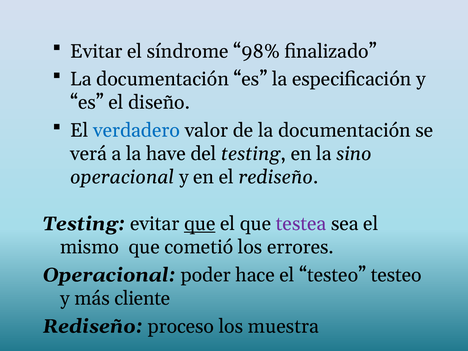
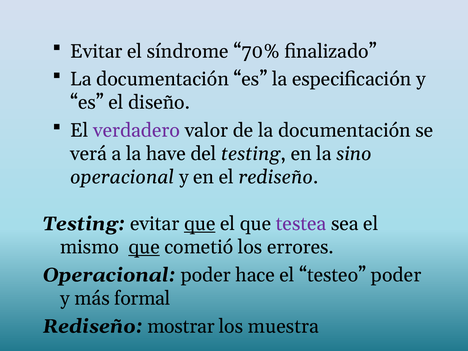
98%: 98% -> 70%
verdadero colour: blue -> purple
que at (144, 247) underline: none -> present
testeo testeo: testeo -> poder
cliente: cliente -> formal
proceso: proceso -> mostrar
